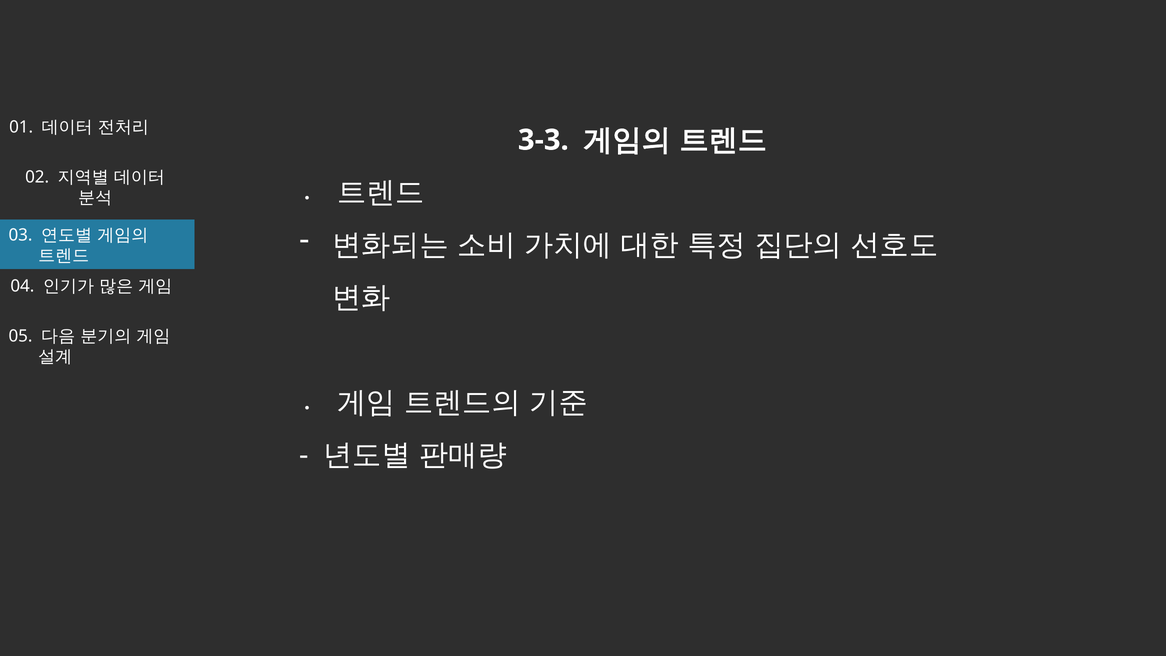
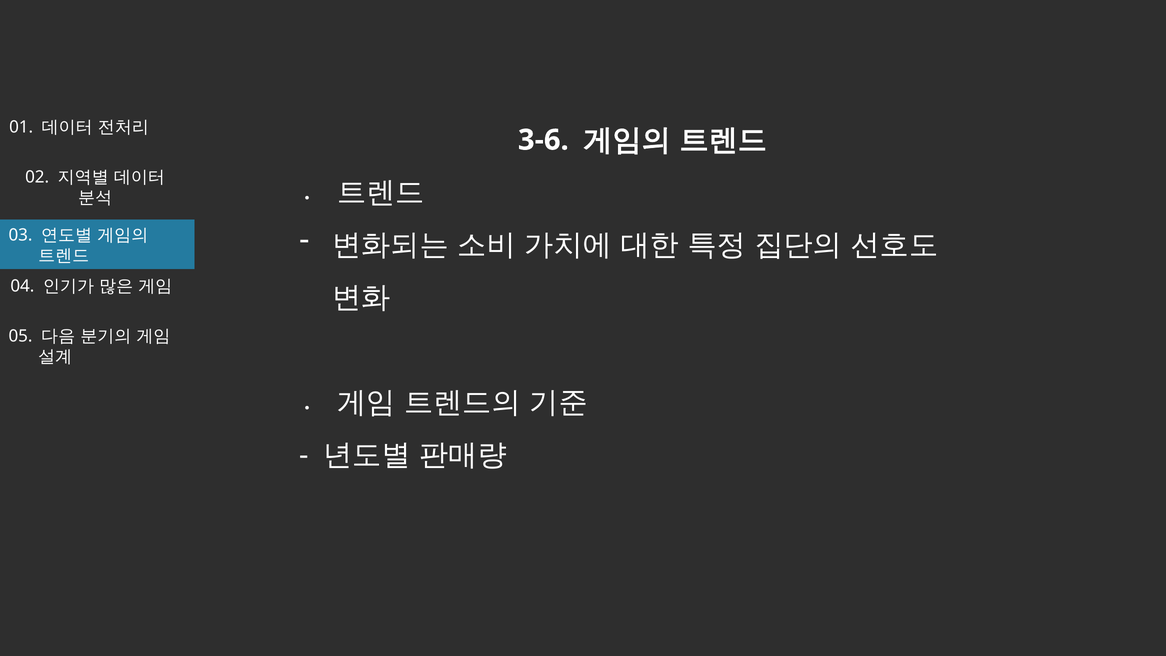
3-3: 3-3 -> 3-6
